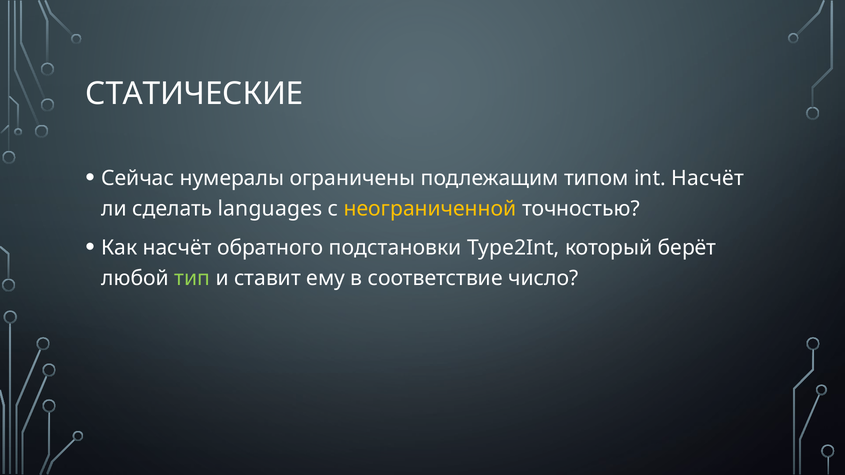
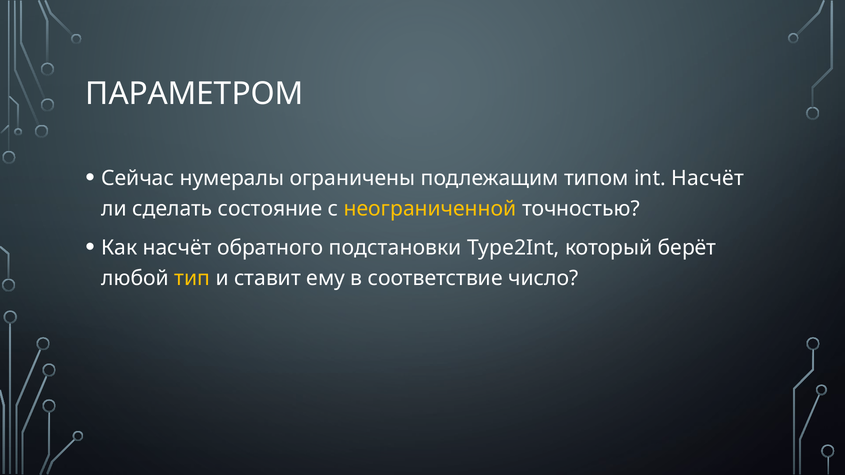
СТАТИЧЕСКИЕ: СТАТИЧЕСКИЕ -> ПАРАМЕТРОМ
languages: languages -> состояние
тип colour: light green -> yellow
